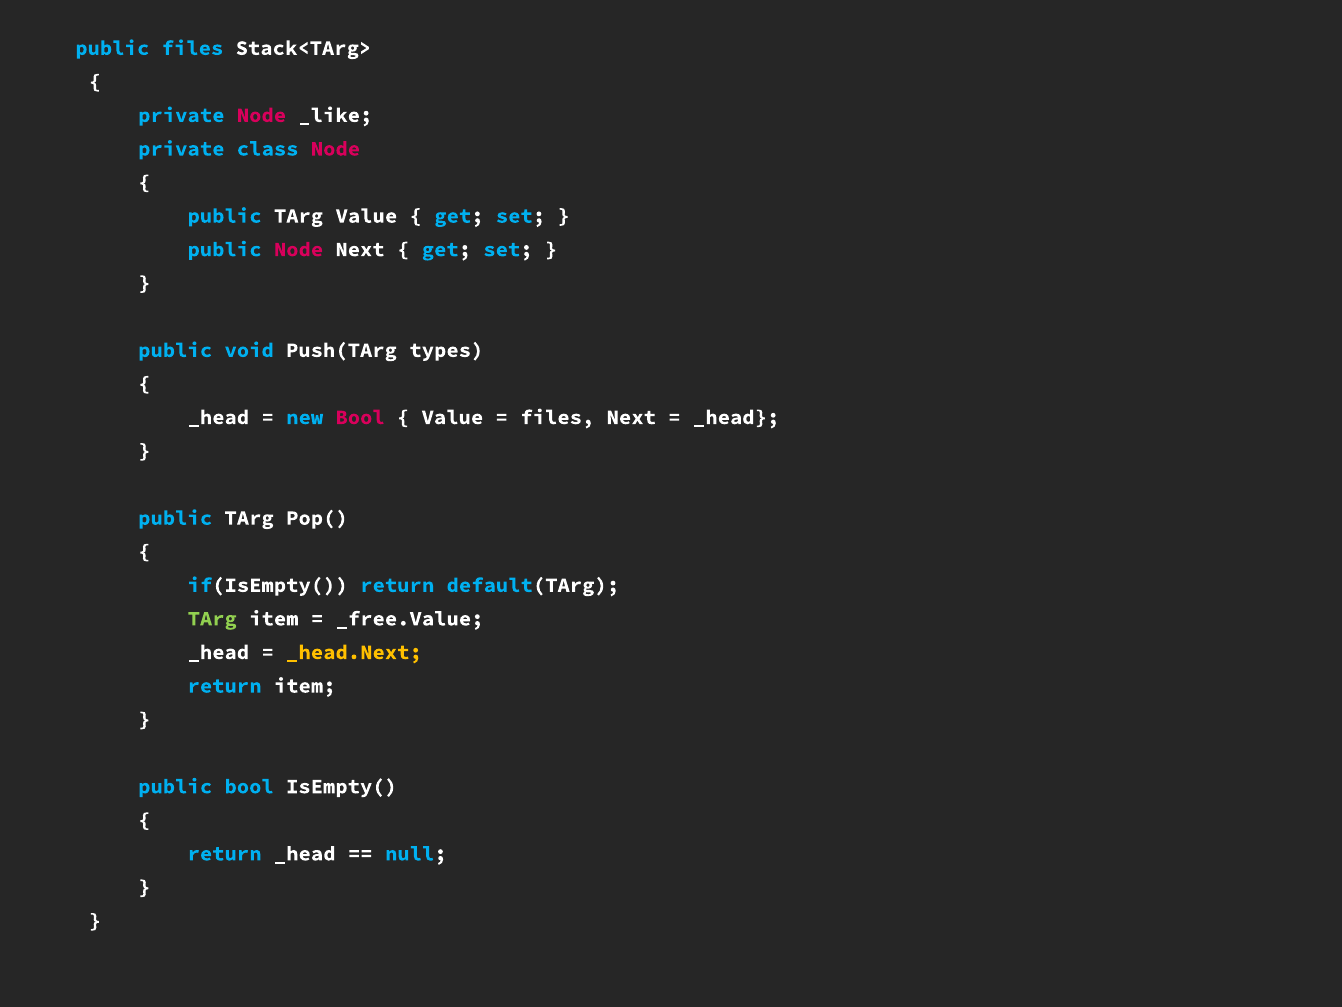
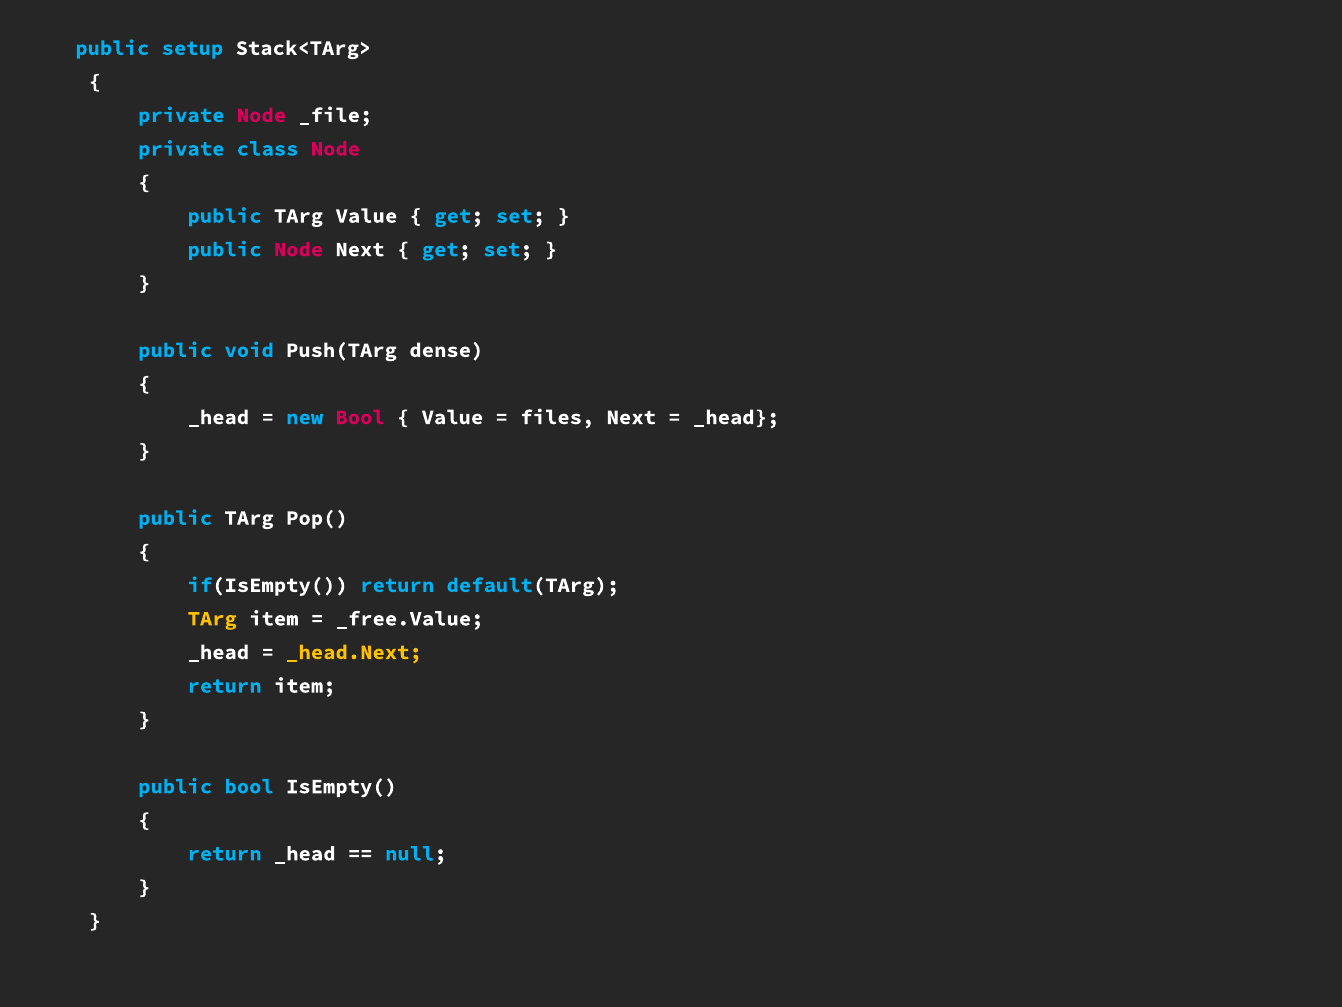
public files: files -> setup
_like: _like -> _file
types: types -> dense
TArg at (212, 618) colour: light green -> yellow
